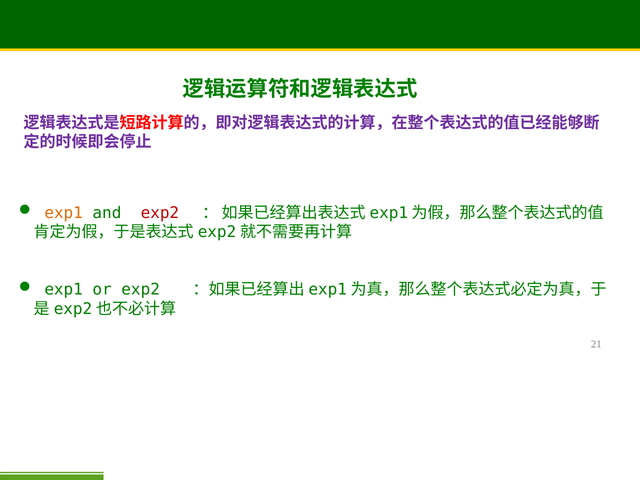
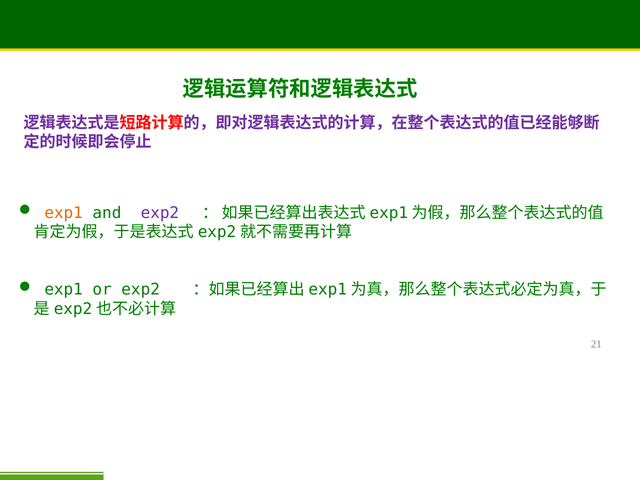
exp2 at (160, 213) colour: red -> purple
